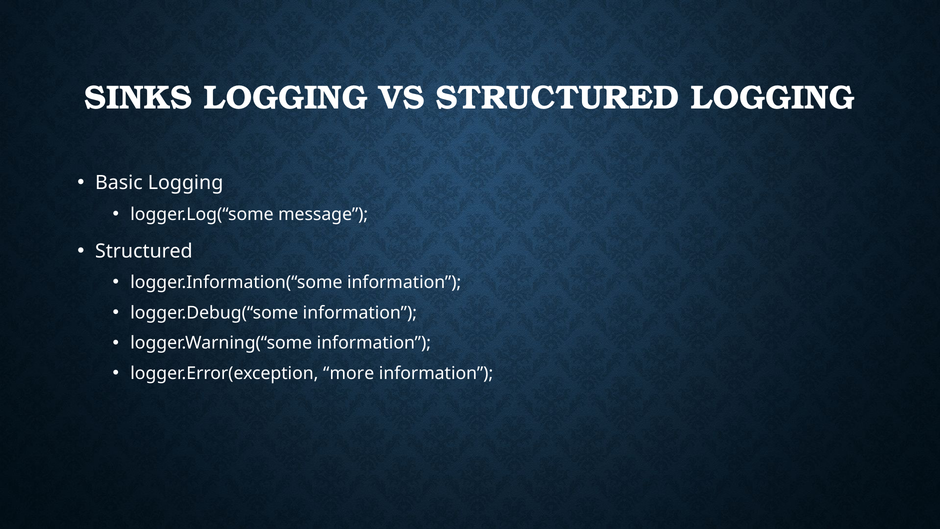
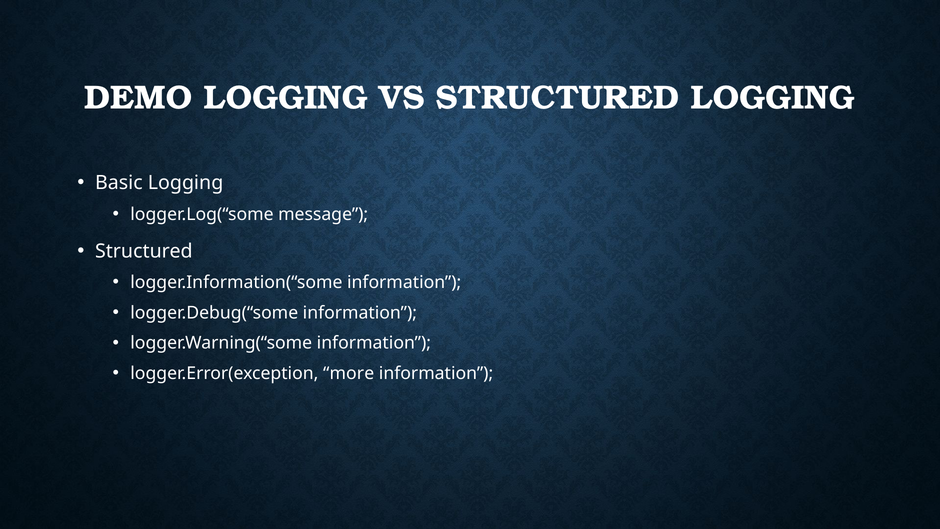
SINKS: SINKS -> DEMO
